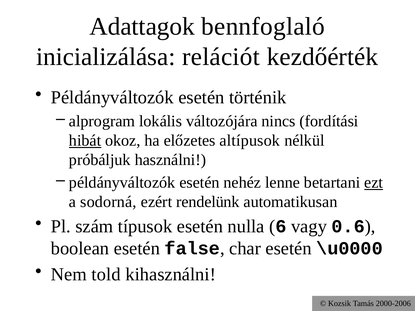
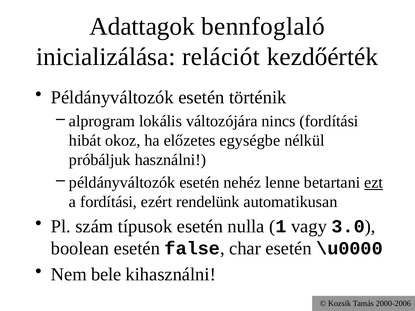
hibát underline: present -> none
altípusok: altípusok -> egységbe
a sodorná: sodorná -> fordítási
6: 6 -> 1
0.6: 0.6 -> 3.0
told: told -> bele
